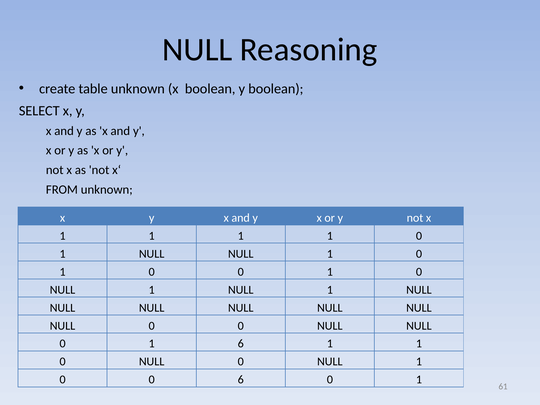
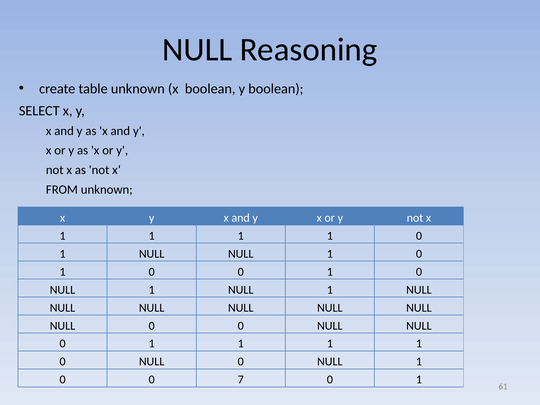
0 1 6: 6 -> 1
0 6: 6 -> 7
